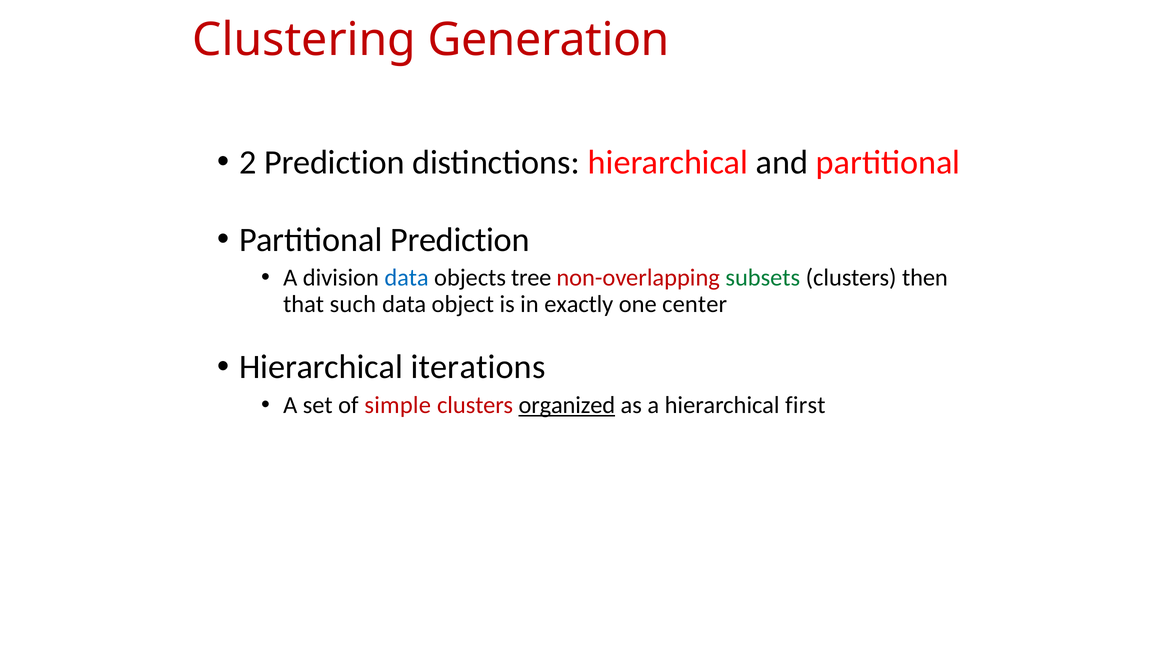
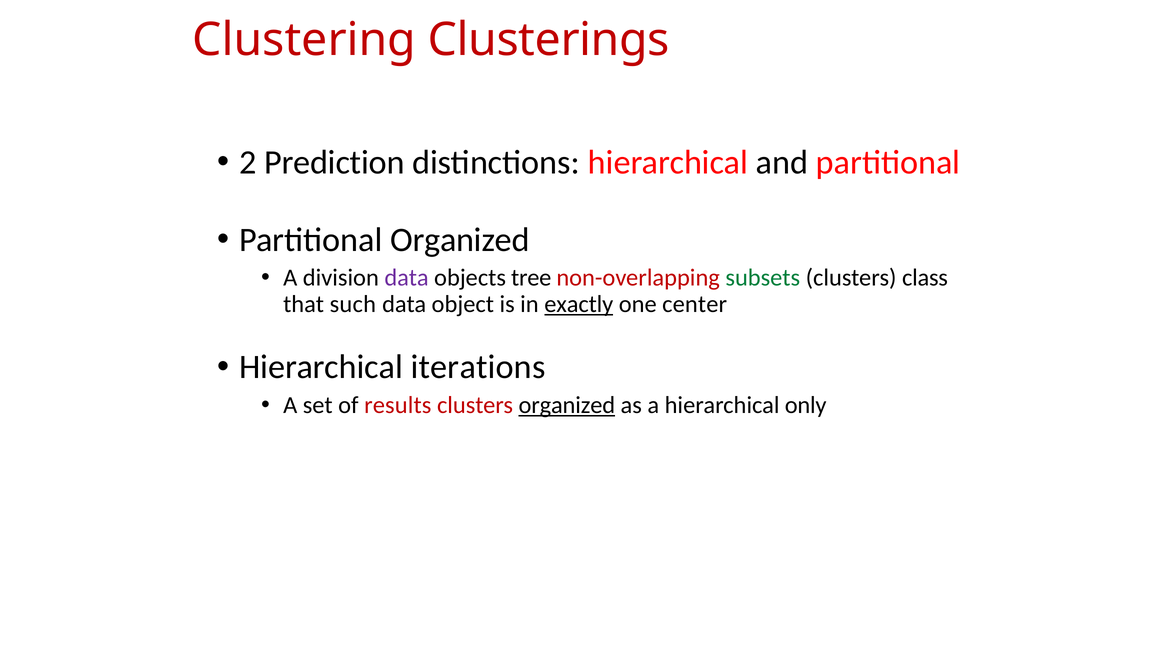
Generation: Generation -> Clusterings
Partitional Prediction: Prediction -> Organized
data at (407, 278) colour: blue -> purple
then: then -> class
exactly underline: none -> present
simple: simple -> results
first: first -> only
